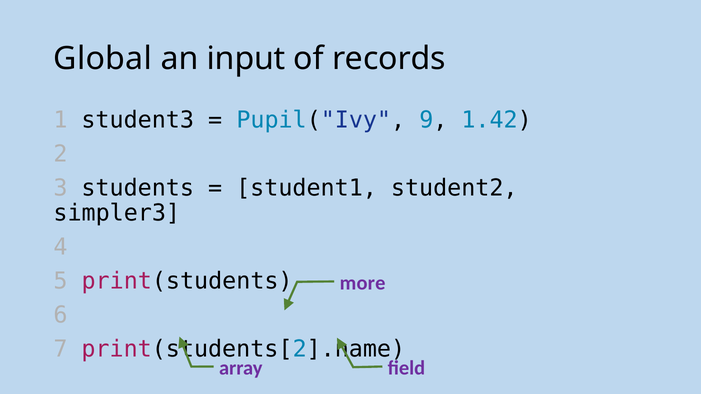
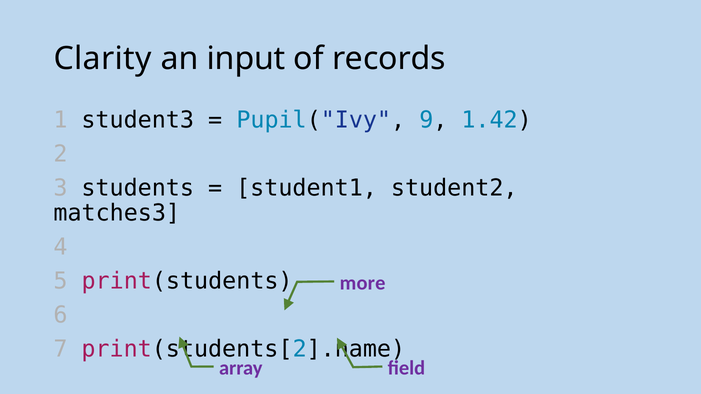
Global: Global -> Clarity
simpler3: simpler3 -> matches3
